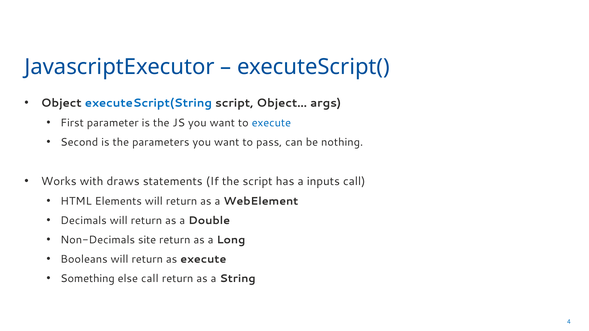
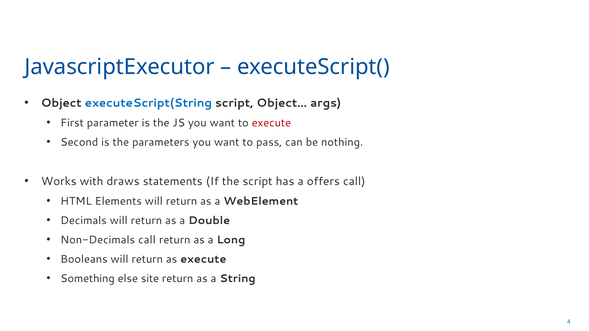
execute at (271, 123) colour: blue -> red
inputs: inputs -> offers
Non-Decimals site: site -> call
else call: call -> site
